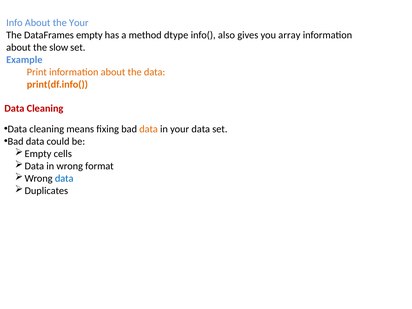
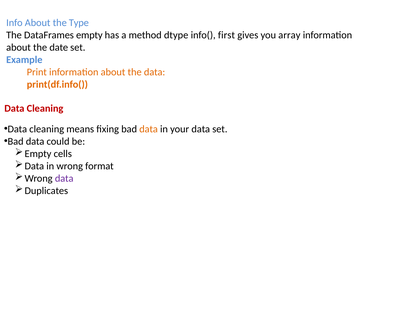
the Your: Your -> Type
also: also -> first
slow: slow -> date
data at (64, 179) colour: blue -> purple
